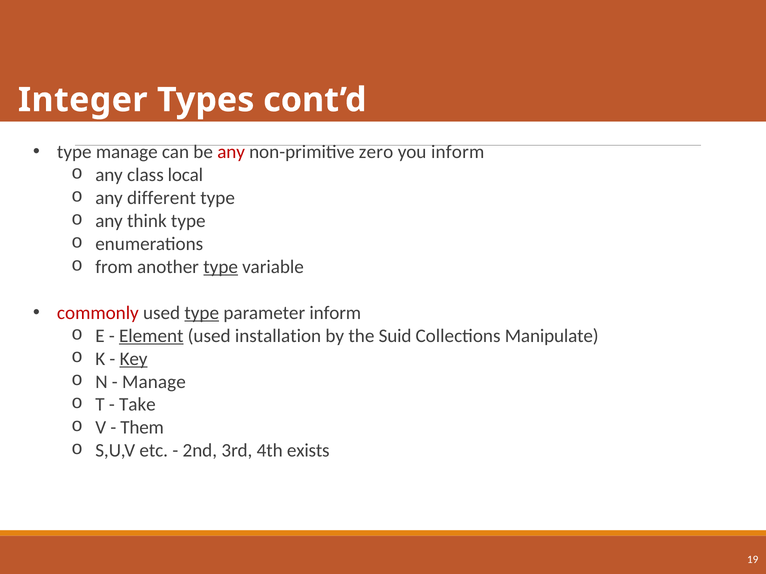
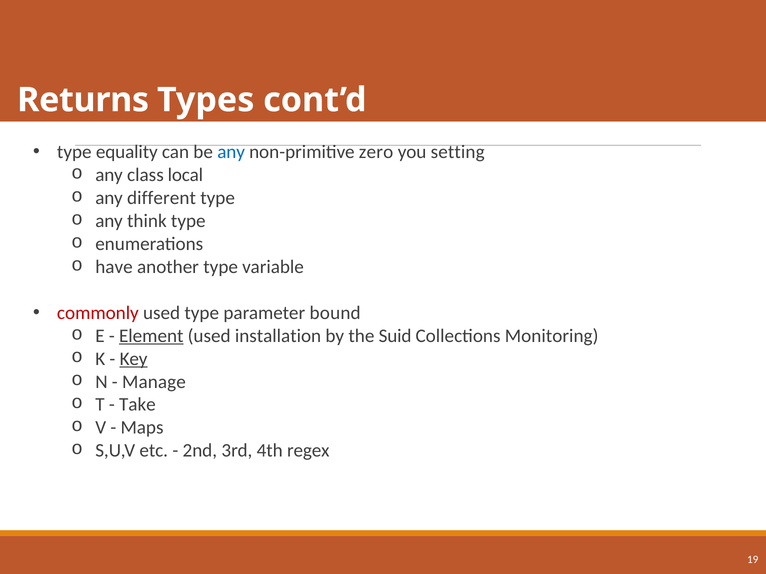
Integer: Integer -> Returns
type manage: manage -> equality
any at (231, 152) colour: red -> blue
you inform: inform -> setting
from: from -> have
type at (221, 267) underline: present -> none
type at (202, 313) underline: present -> none
parameter inform: inform -> bound
Manipulate: Manipulate -> Monitoring
Them: Them -> Maps
exists: exists -> regex
